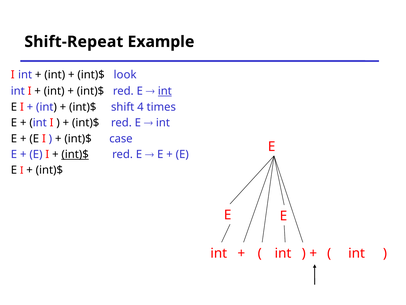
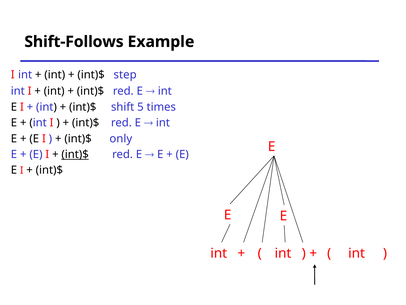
Shift-Repeat: Shift-Repeat -> Shift-Follows
look: look -> step
int at (165, 91) underline: present -> none
4: 4 -> 5
case: case -> only
